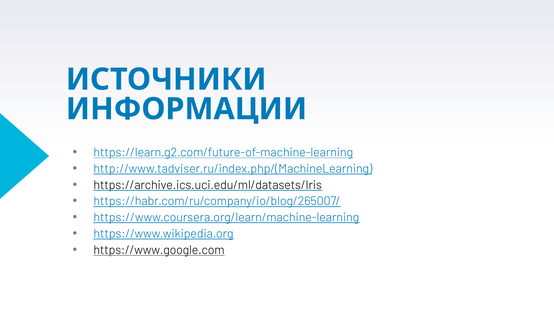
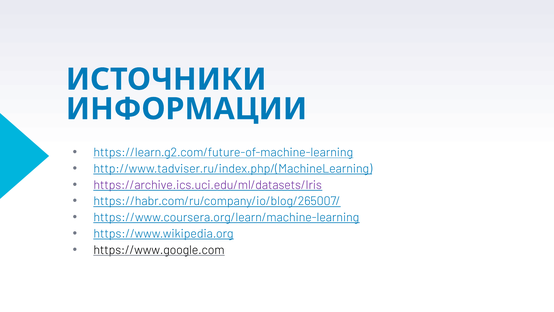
https://archive.ics.uci.edu/ml/datasets/Iris colour: black -> purple
